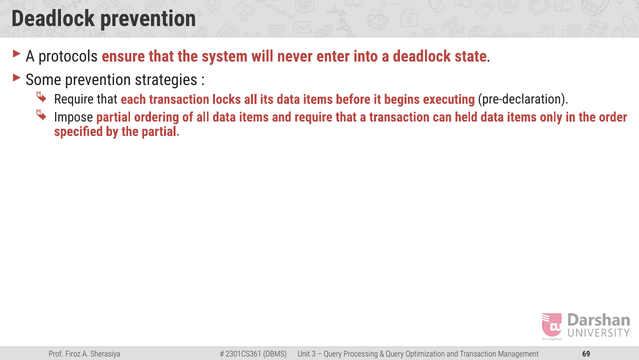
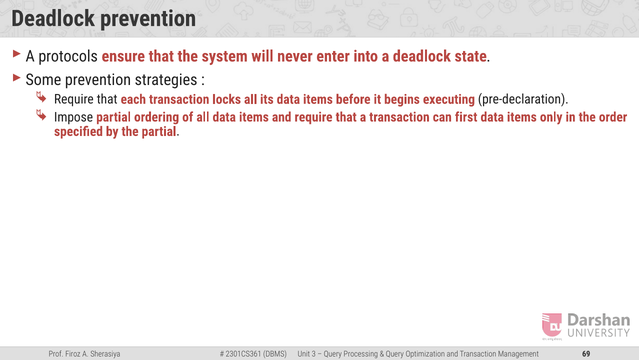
held: held -> first
